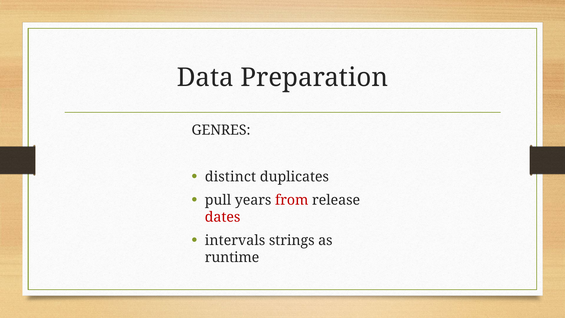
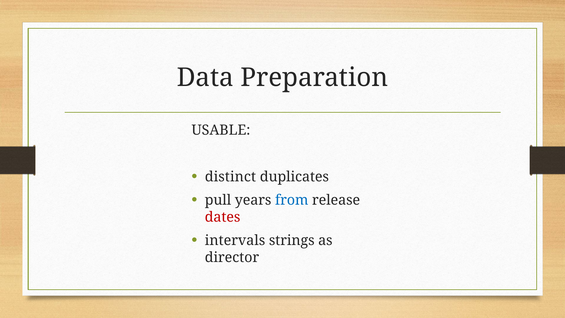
GENRES: GENRES -> USABLE
from colour: red -> blue
runtime: runtime -> director
